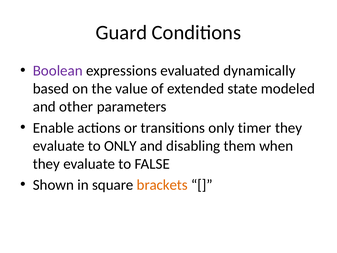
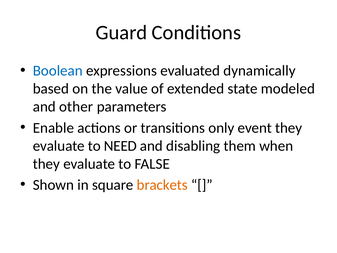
Boolean colour: purple -> blue
timer: timer -> event
to ONLY: ONLY -> NEED
